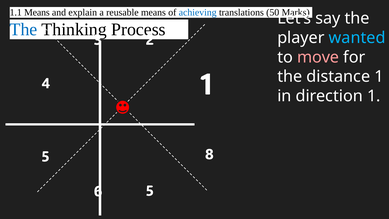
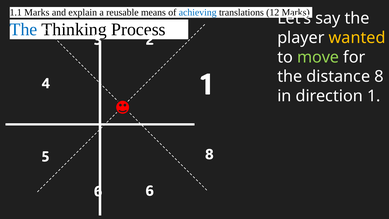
1.1 Means: Means -> Marks
50: 50 -> 12
wanted colour: light blue -> yellow
move colour: pink -> light green
distance 1: 1 -> 8
6 5: 5 -> 6
